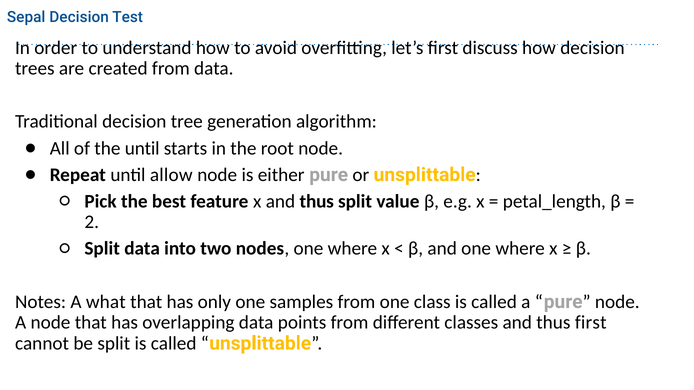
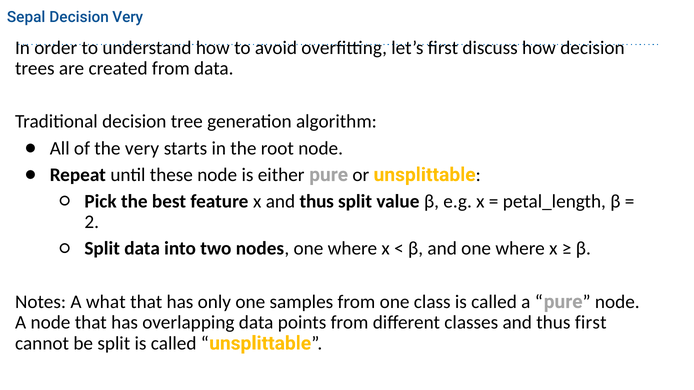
Decision Test: Test -> Very
the until: until -> very
allow: allow -> these
